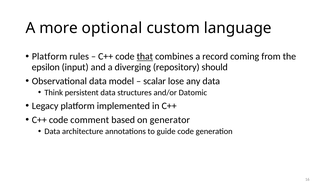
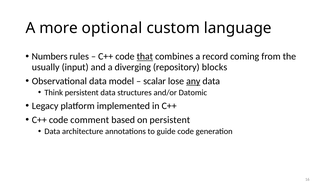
Platform at (50, 57): Platform -> Numbers
epsilon: epsilon -> usually
should: should -> blocks
any underline: none -> present
on generator: generator -> persistent
